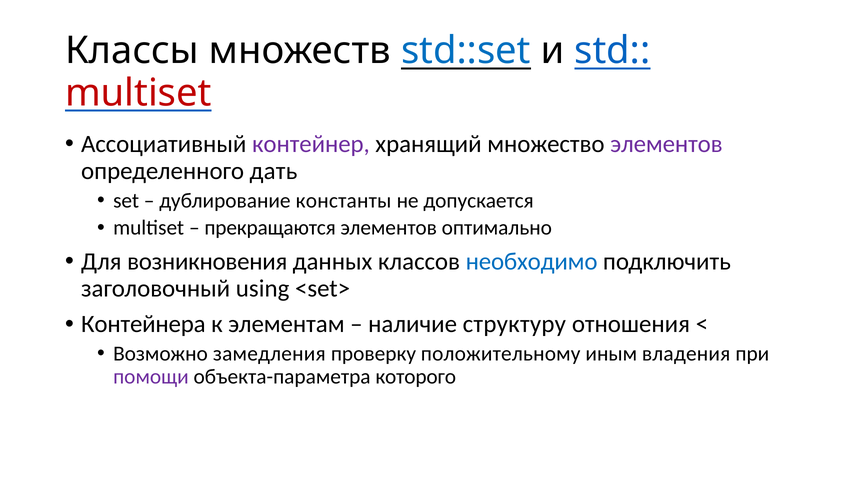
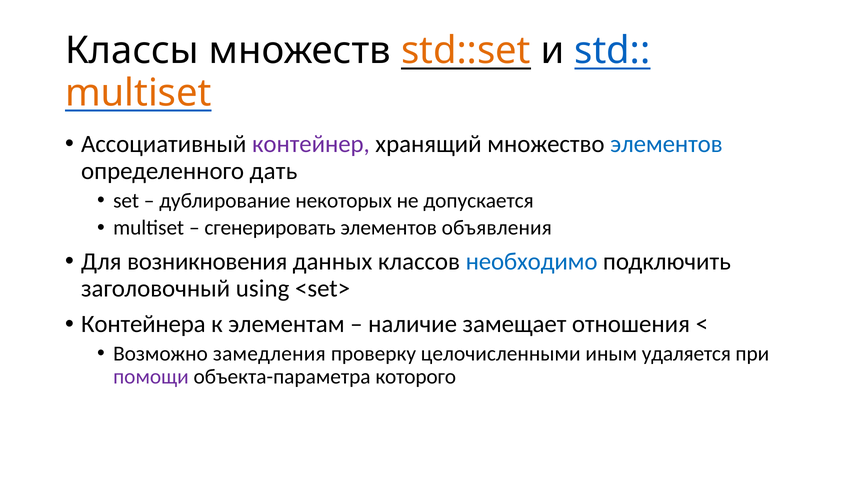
std::set colour: blue -> orange
multiset at (138, 93) colour: red -> orange
элементов at (666, 144) colour: purple -> blue
константы: константы -> некоторых
прекращаются: прекращаются -> сгенерировать
оптимально: оптимально -> объявления
структуру: структуру -> замещает
положительному: положительному -> целочисленными
владения: владения -> удаляется
